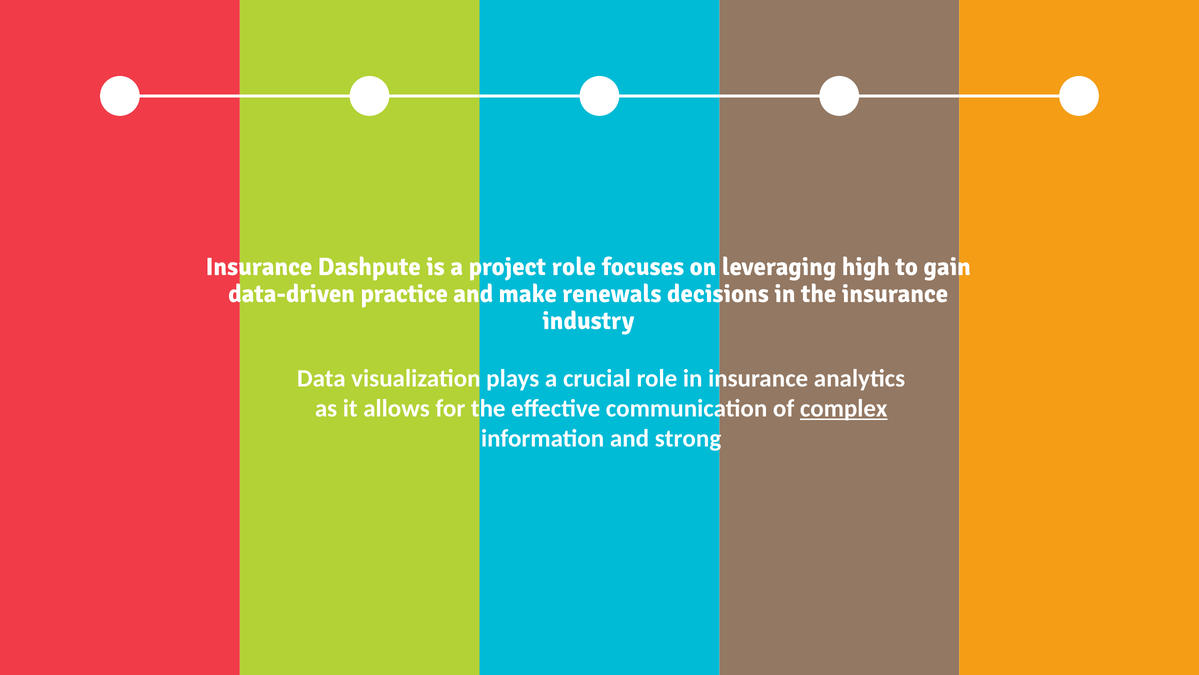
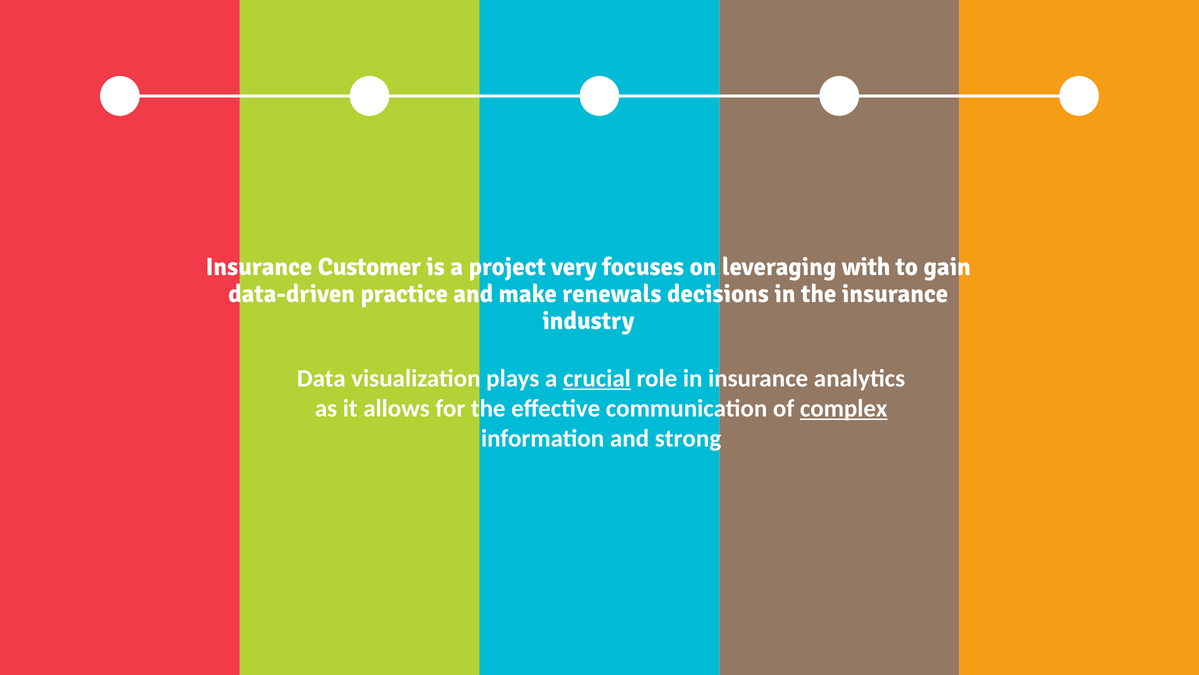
Dashpute: Dashpute -> Customer
project role: role -> very
high: high -> with
crucial underline: none -> present
